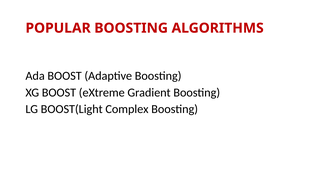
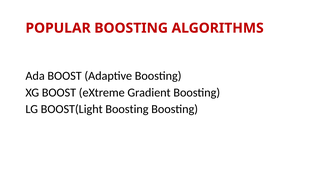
BOOST(Light Complex: Complex -> Boosting
